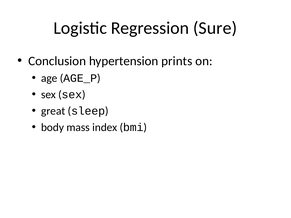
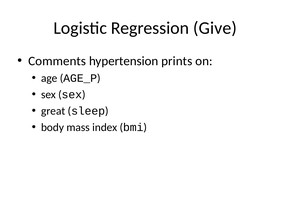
Sure: Sure -> Give
Conclusion: Conclusion -> Comments
